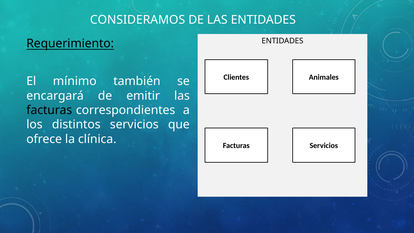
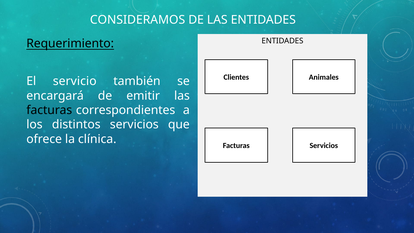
mínimo: mínimo -> servicio
